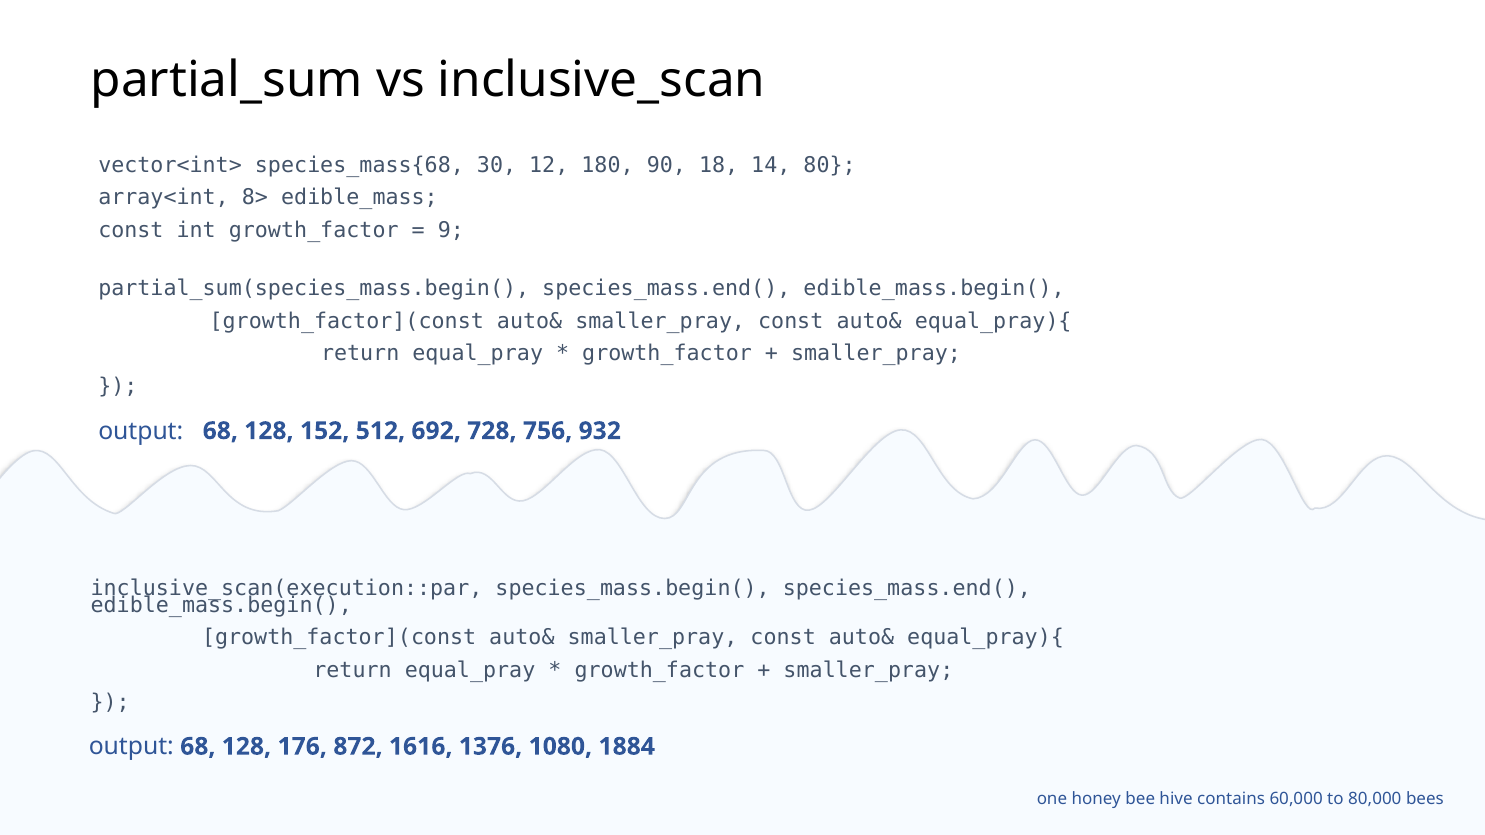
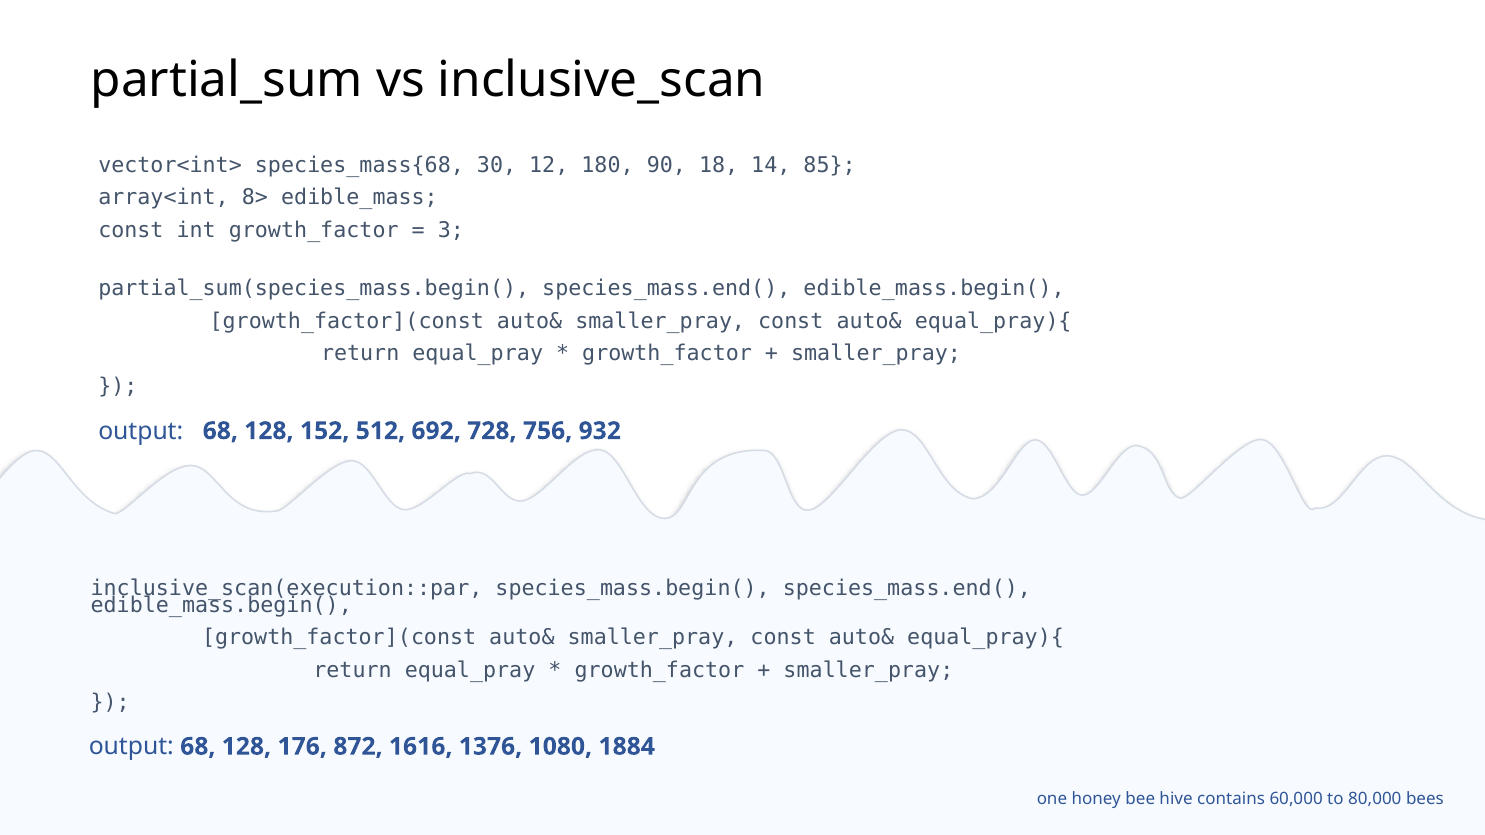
80: 80 -> 85
9: 9 -> 3
